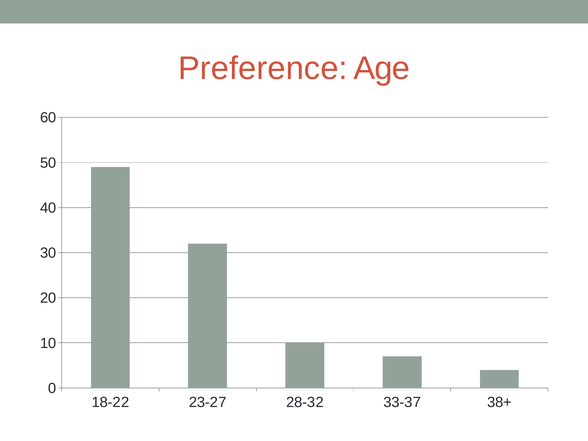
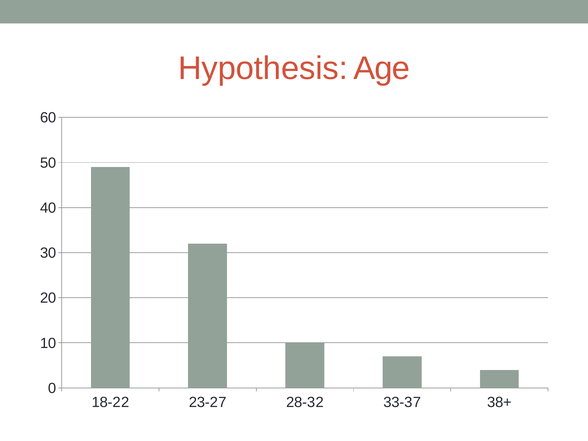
Preference: Preference -> Hypothesis
